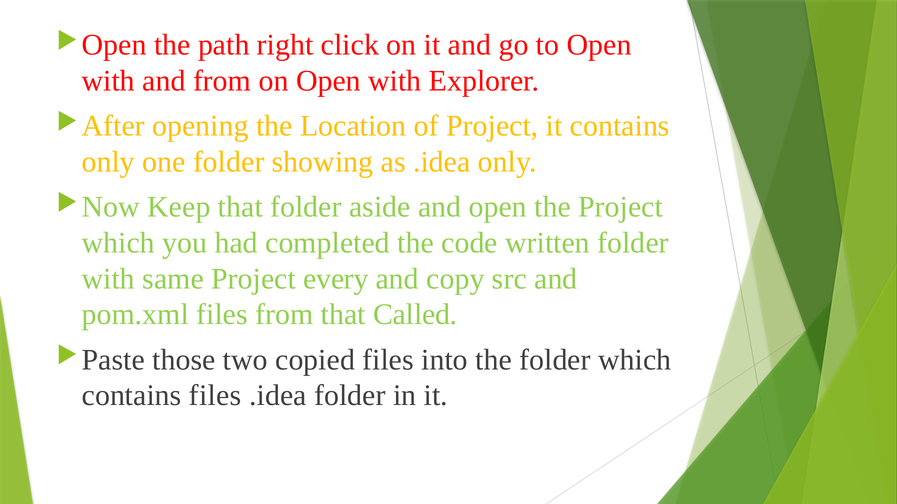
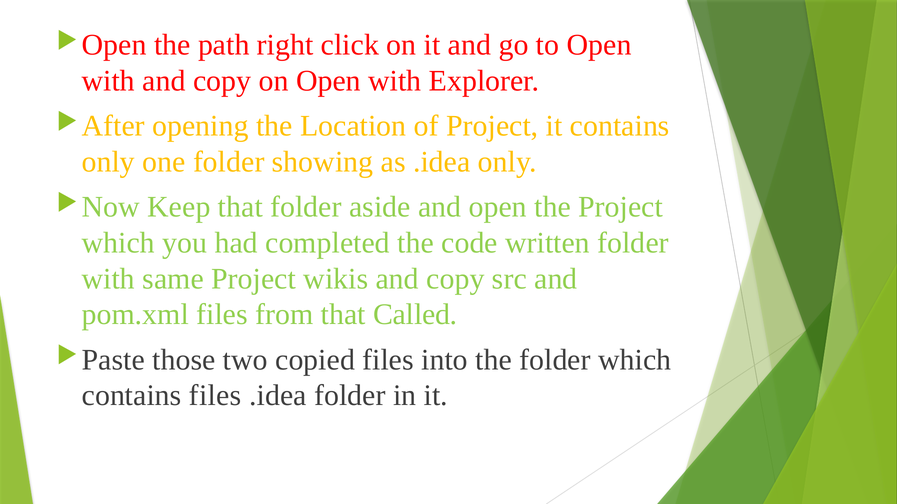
with and from: from -> copy
every: every -> wikis
